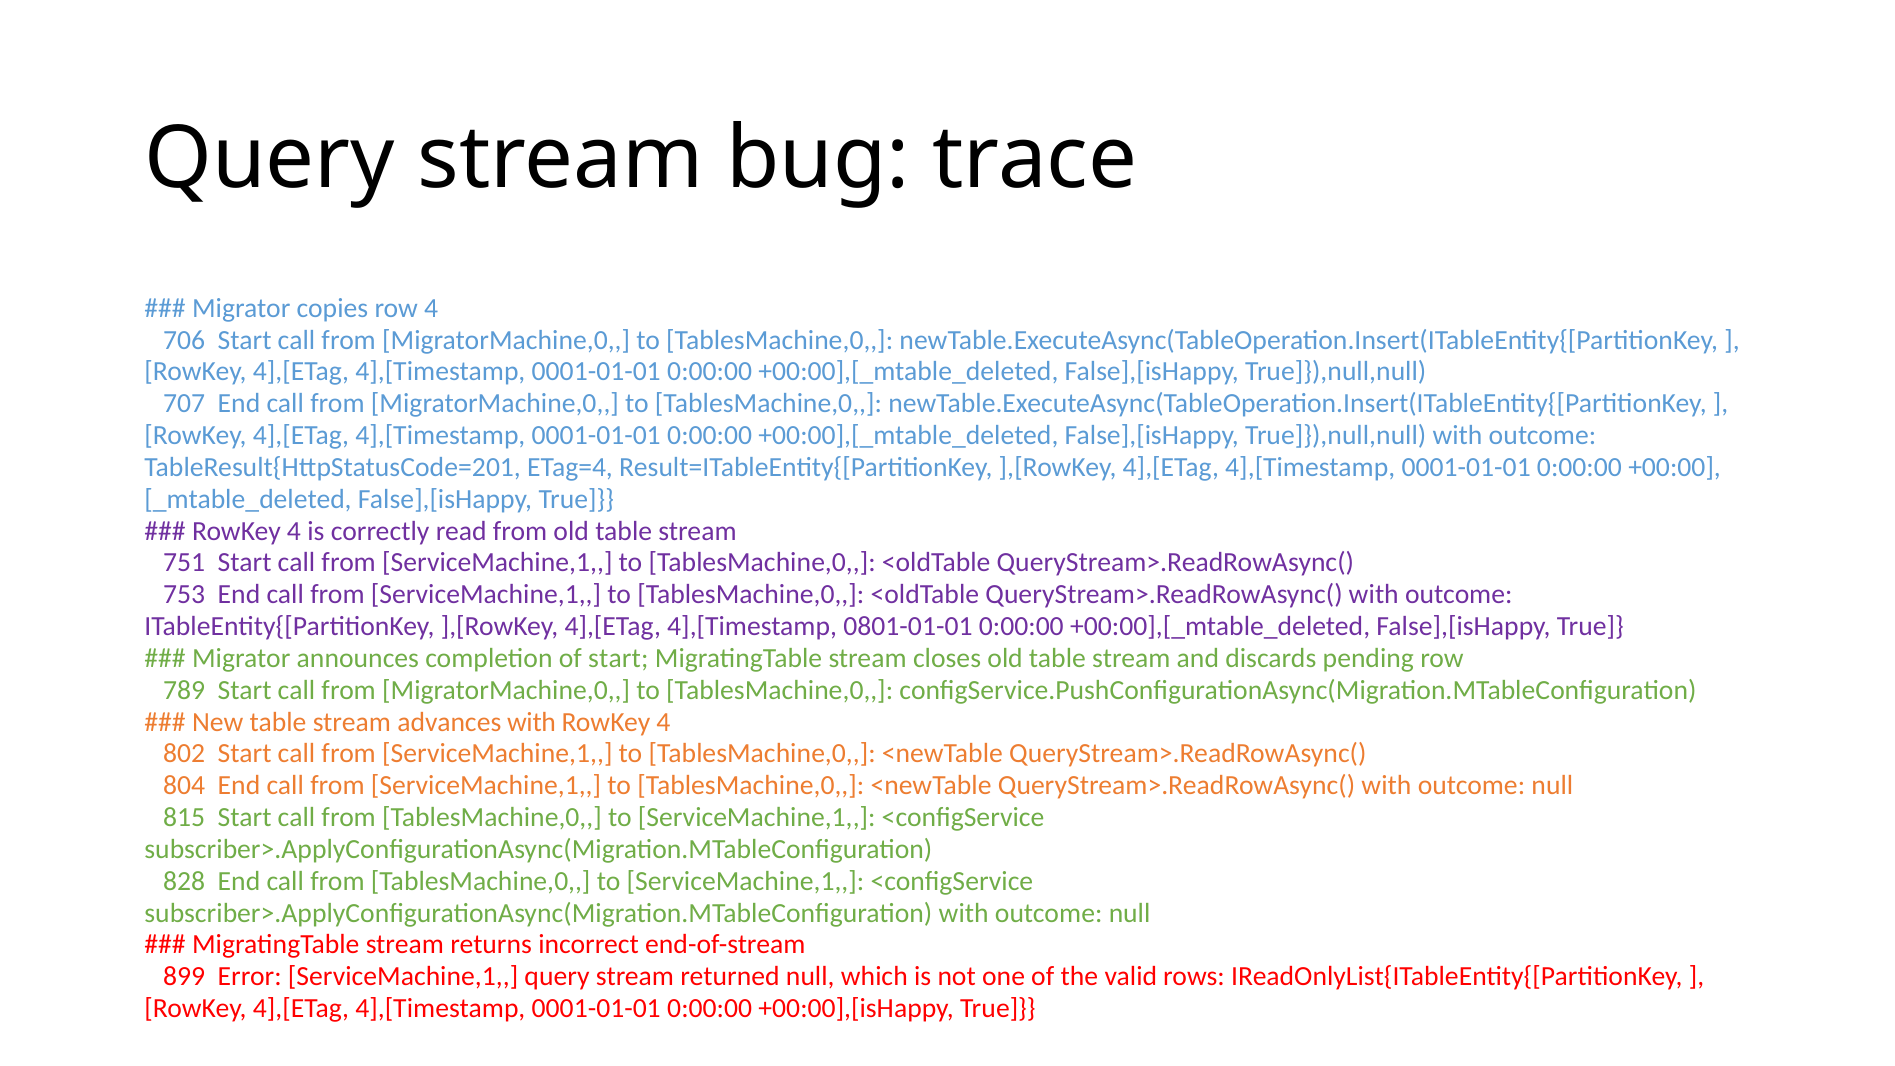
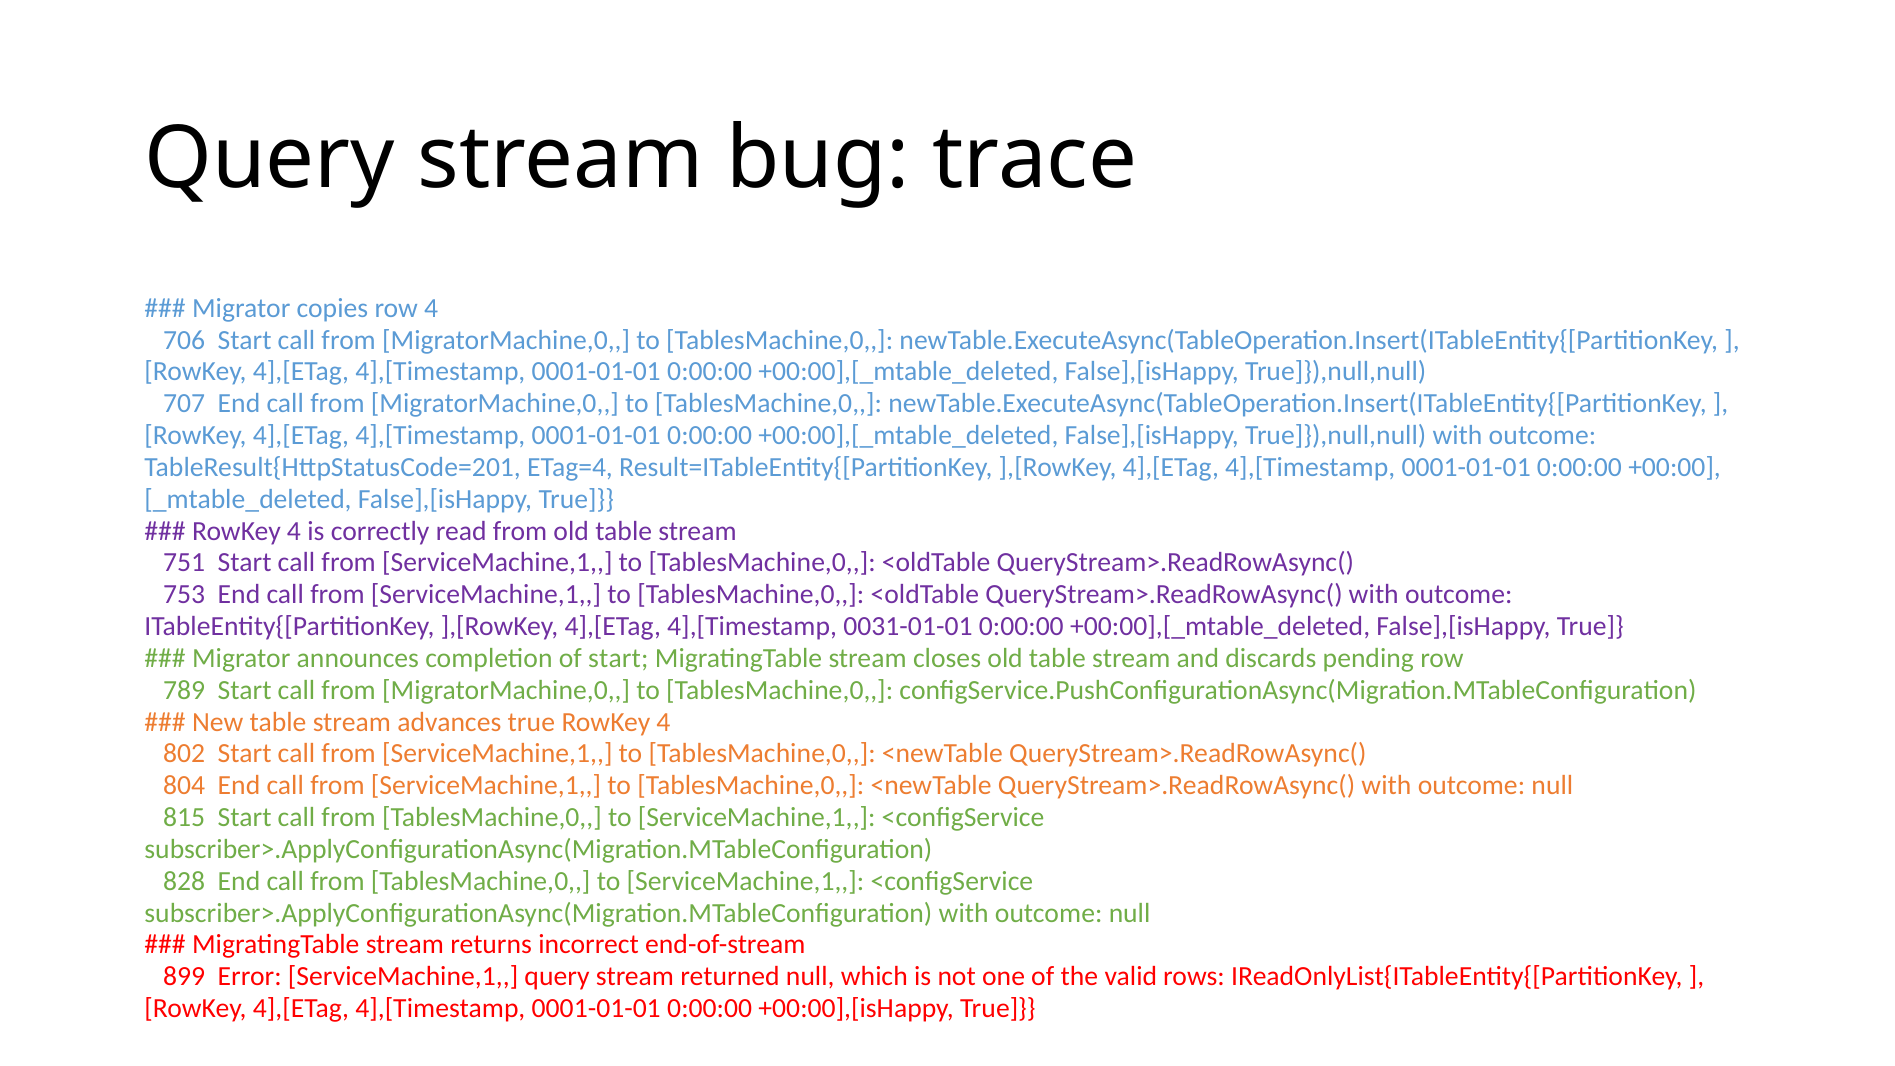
0801-01-01: 0801-01-01 -> 0031-01-01
advances with: with -> true
